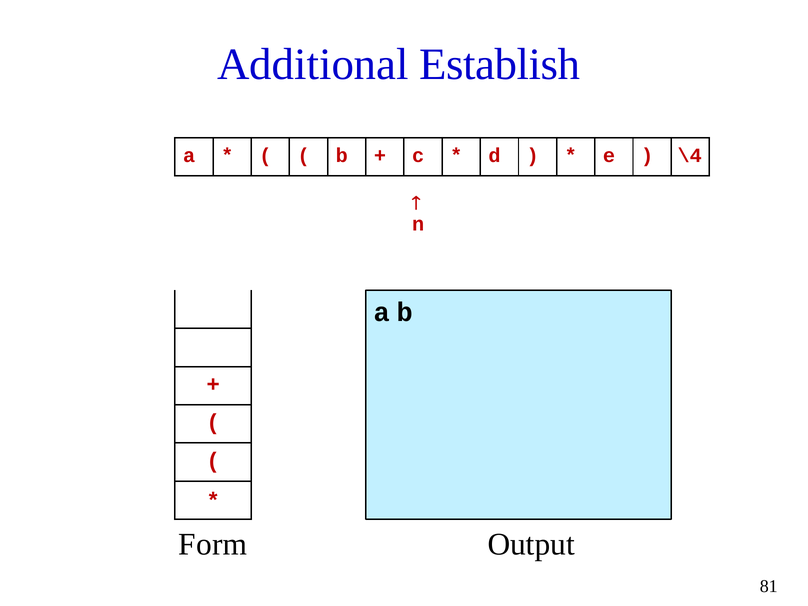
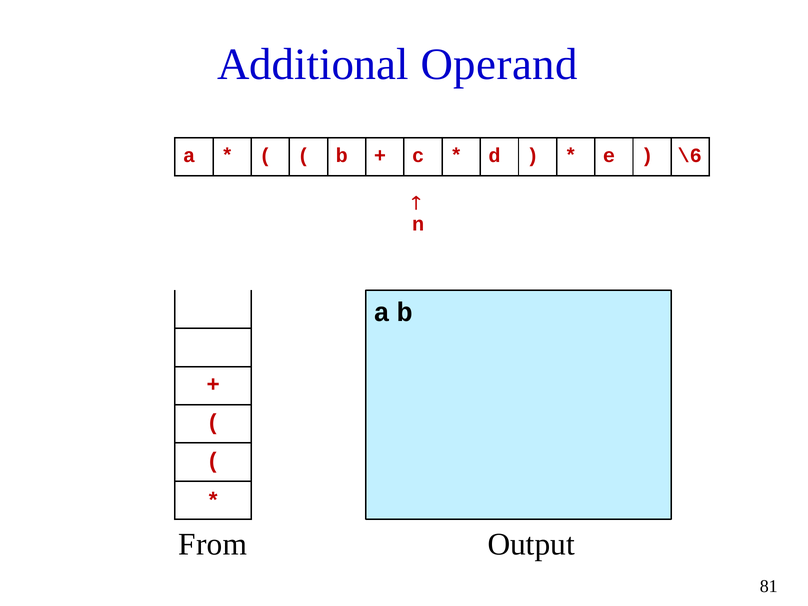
Establish: Establish -> Operand
\4: \4 -> \6
Form: Form -> From
